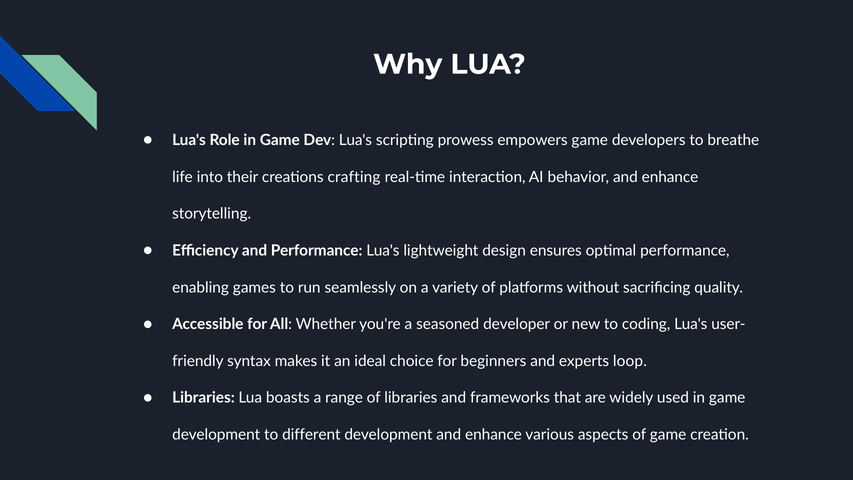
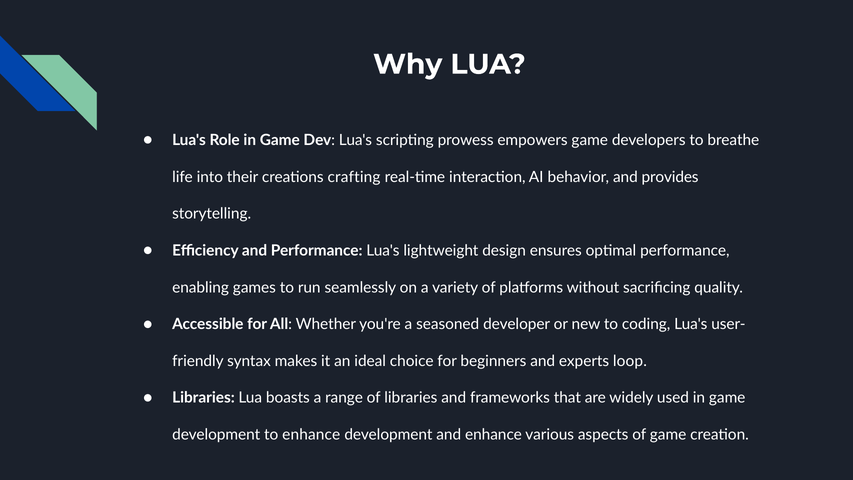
behavior and enhance: enhance -> provides
to different: different -> enhance
